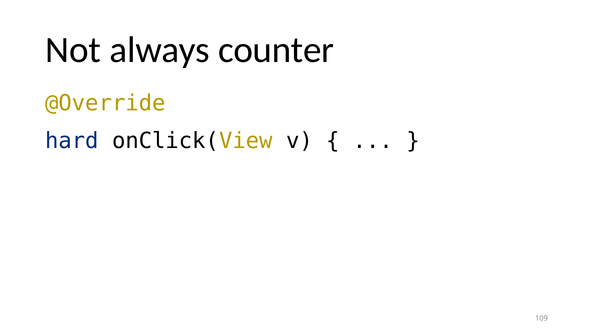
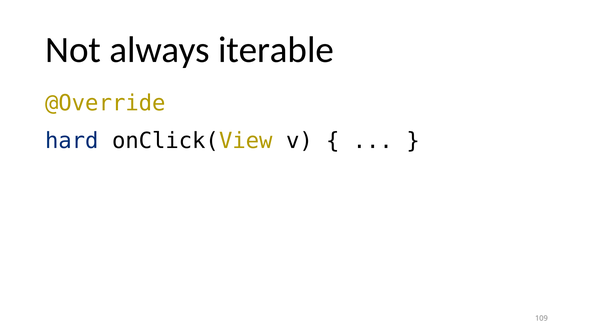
counter: counter -> iterable
